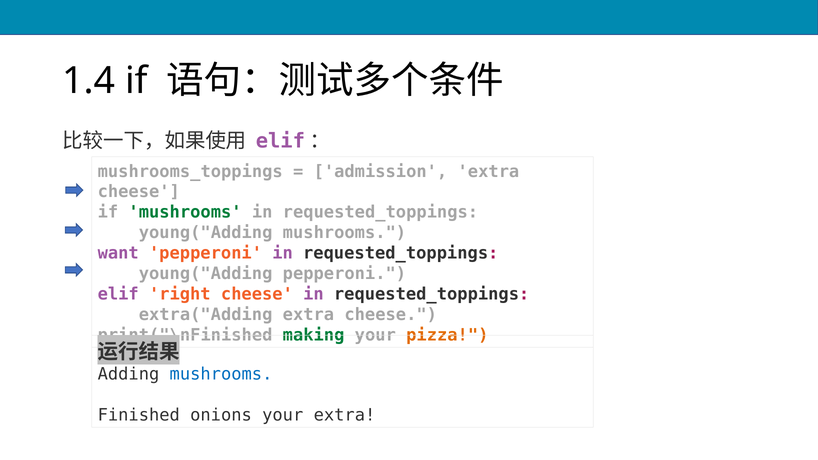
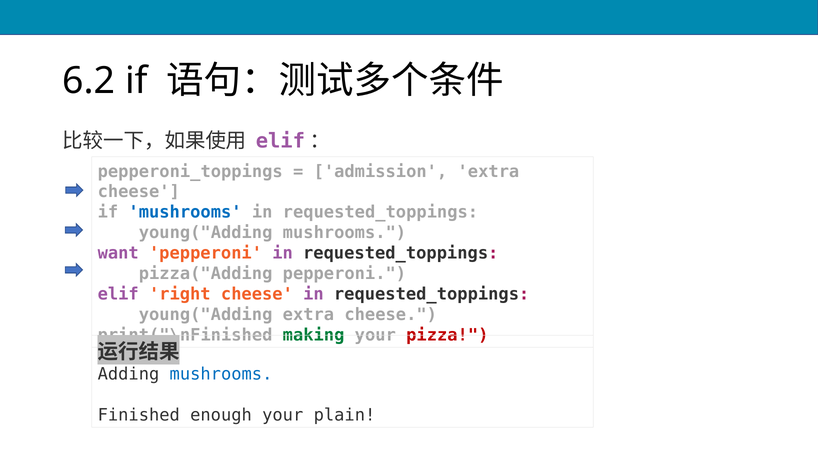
1.4: 1.4 -> 6.2
mushrooms_toppings: mushrooms_toppings -> pepperoni_toppings
mushrooms at (185, 212) colour: green -> blue
young("Adding at (206, 274): young("Adding -> pizza("Adding
extra("Adding at (206, 315): extra("Adding -> young("Adding
pizza colour: orange -> red
onions: onions -> enough
your extra: extra -> plain
